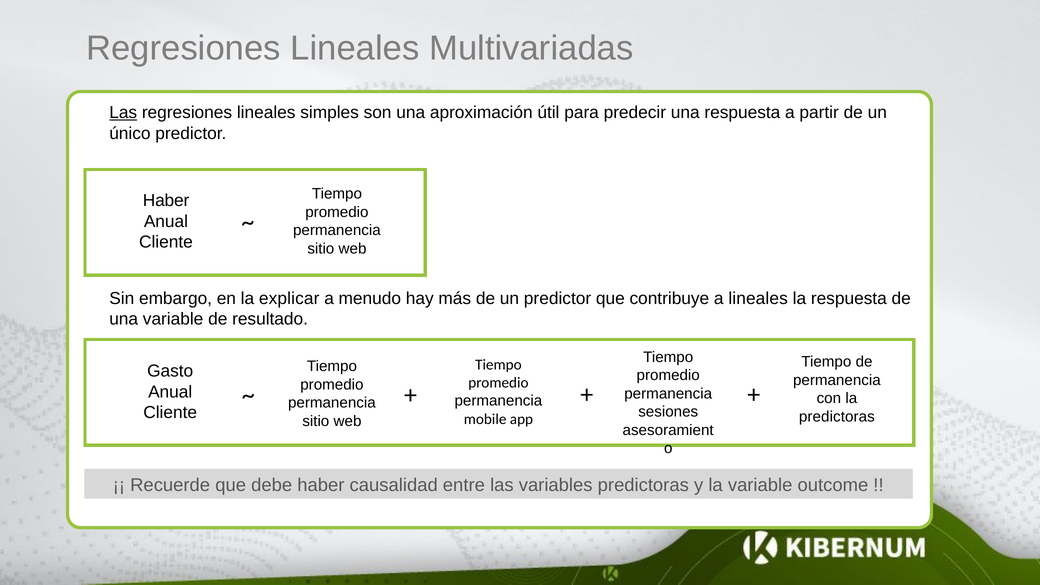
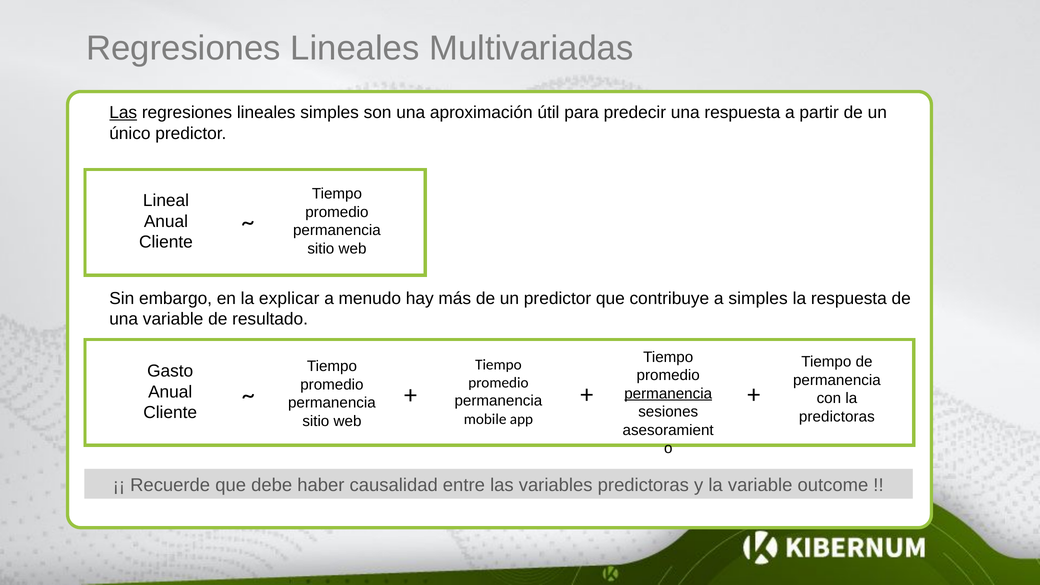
Haber at (166, 201): Haber -> Lineal
a lineales: lineales -> simples
permanencia at (668, 394) underline: none -> present
